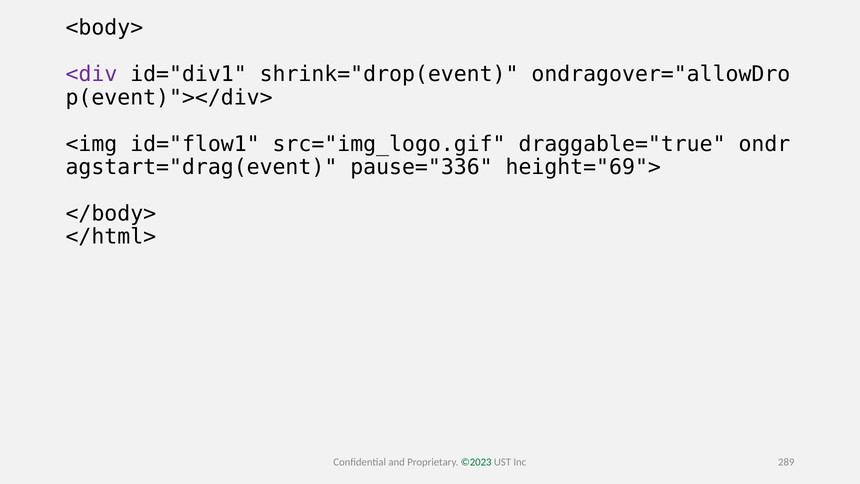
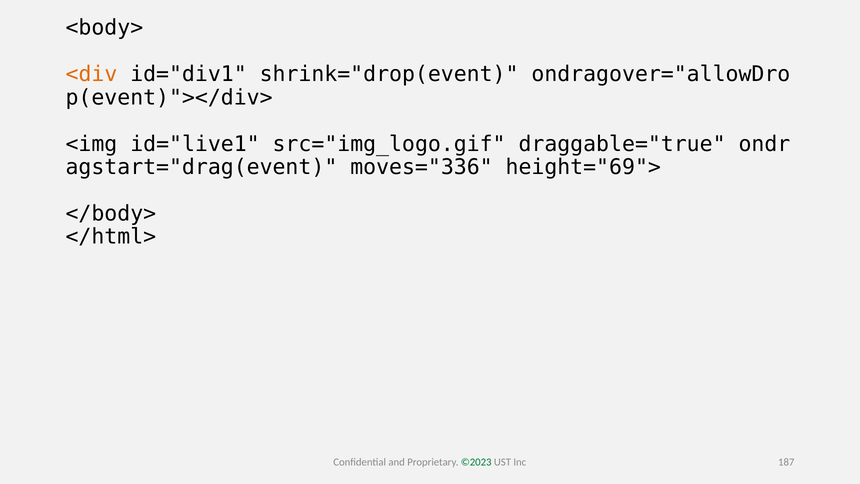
<div colour: purple -> orange
id="flow1: id="flow1 -> id="live1
pause="336: pause="336 -> moves="336
289: 289 -> 187
